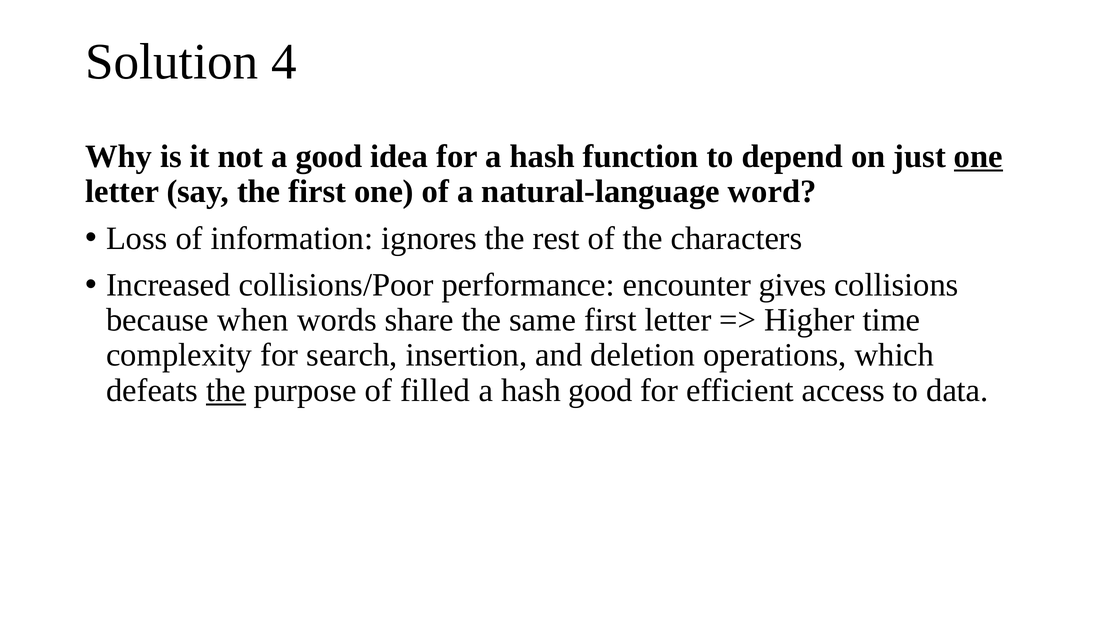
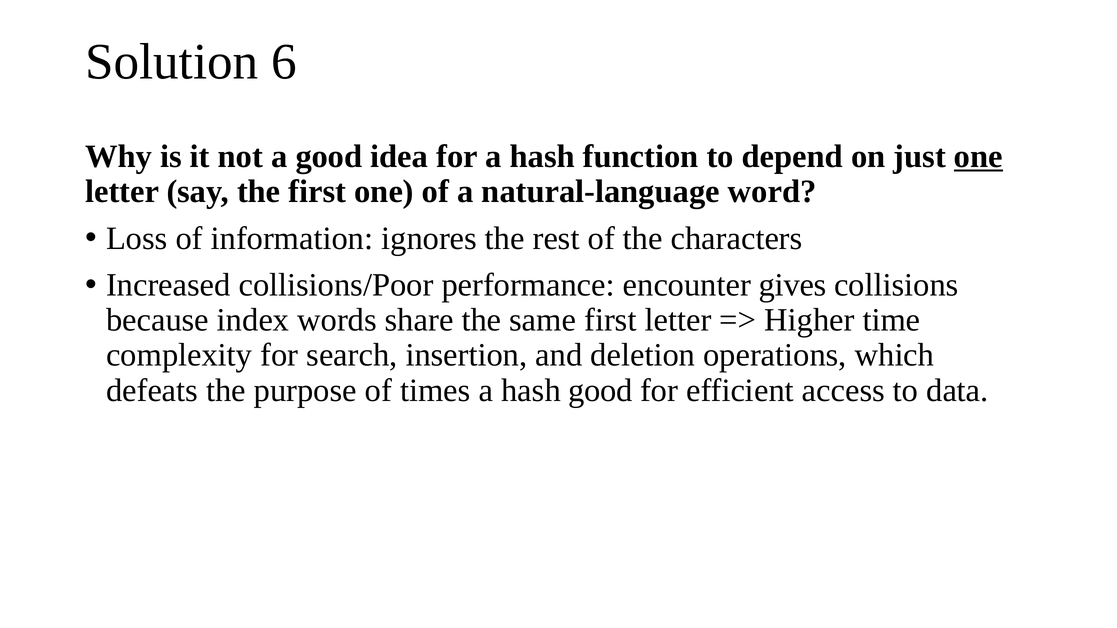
4: 4 -> 6
when: when -> index
the at (226, 391) underline: present -> none
filled: filled -> times
